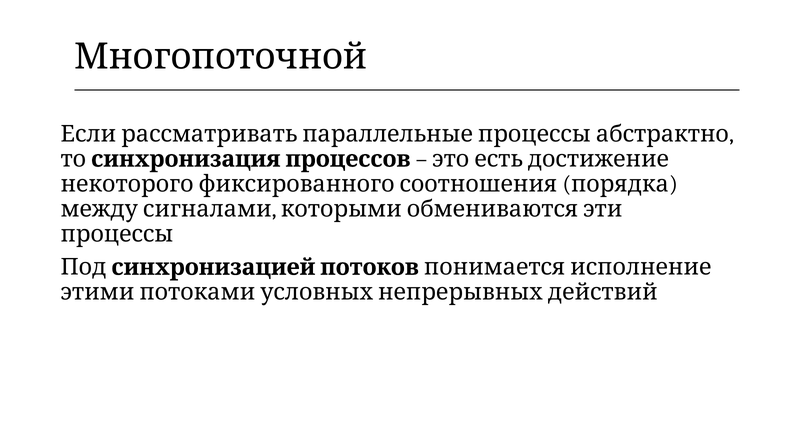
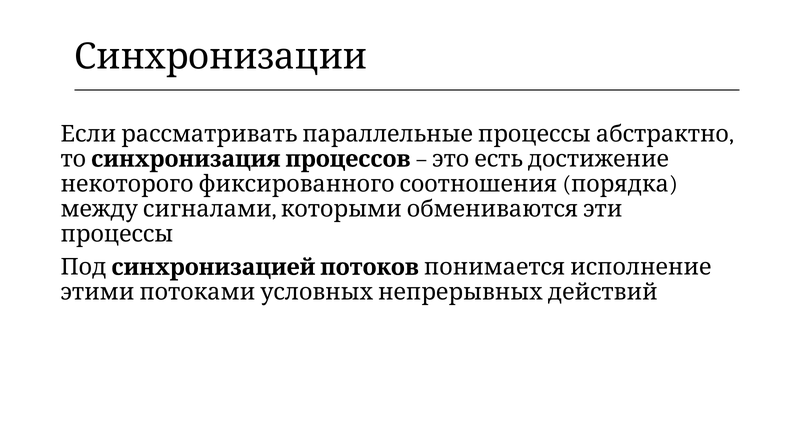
Многопоточной: Многопоточной -> Синхронизации
